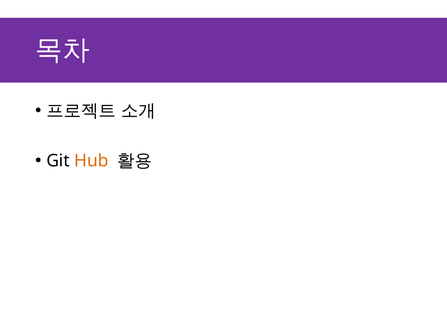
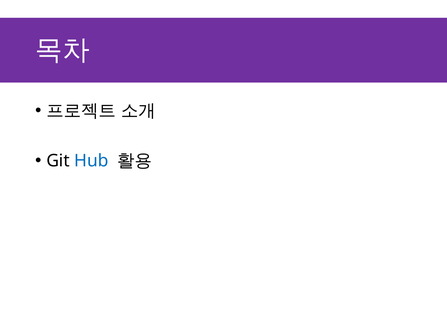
Hub colour: orange -> blue
